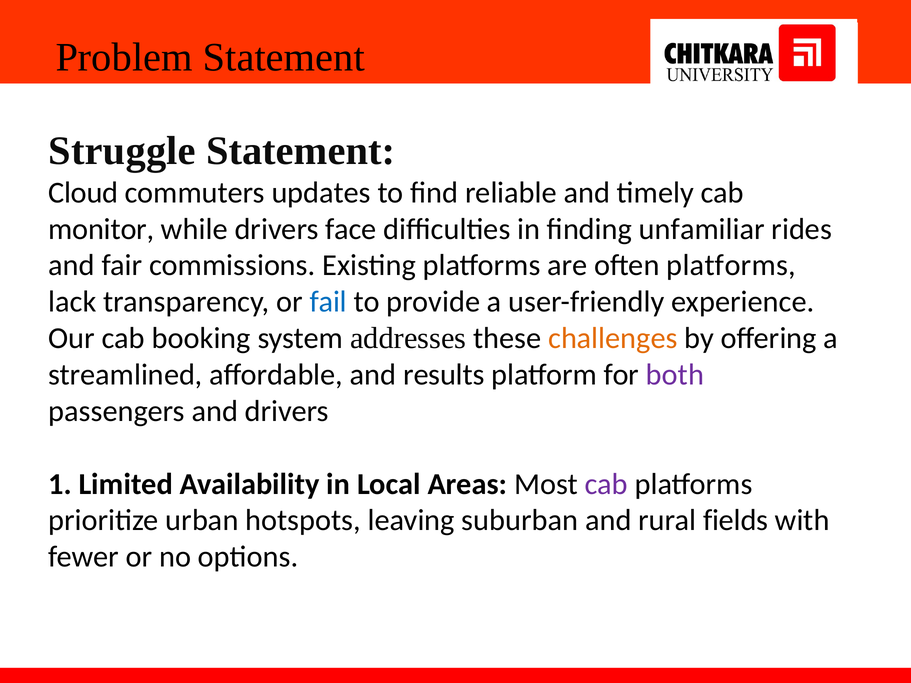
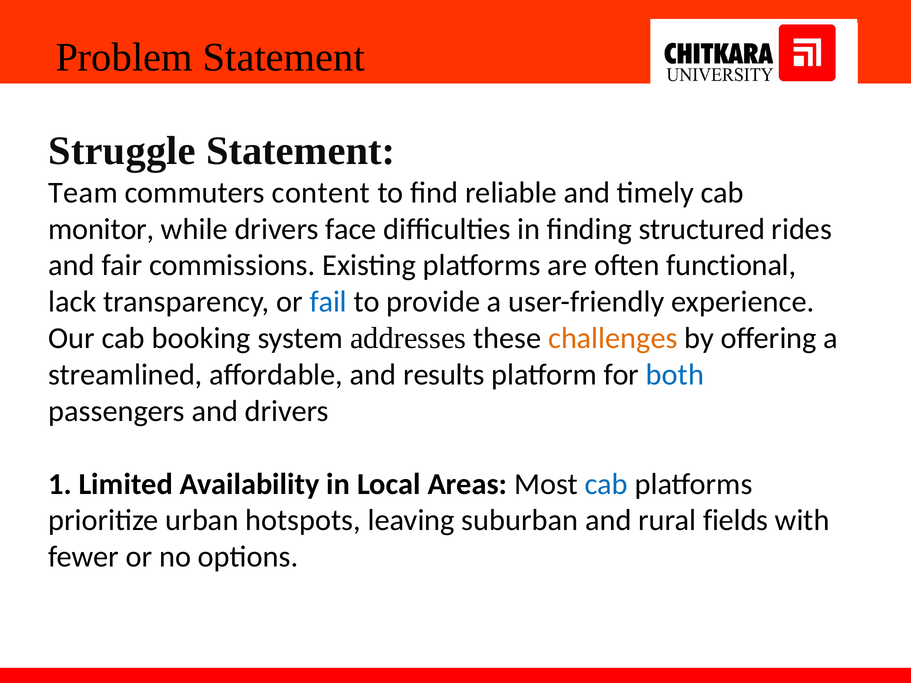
Cloud: Cloud -> Team
updates: updates -> content
unfamiliar: unfamiliar -> structured
often platforms: platforms -> functional
both colour: purple -> blue
cab at (606, 484) colour: purple -> blue
